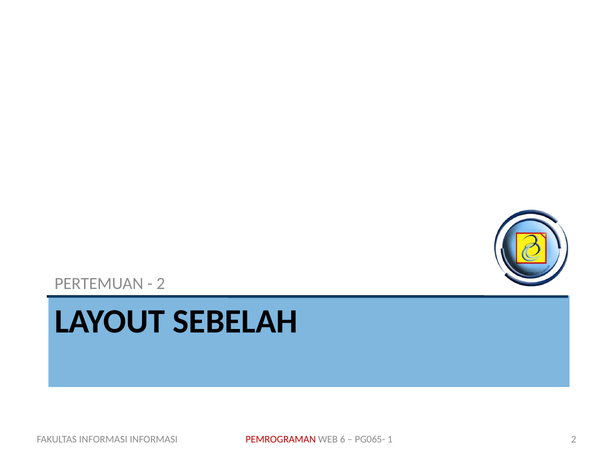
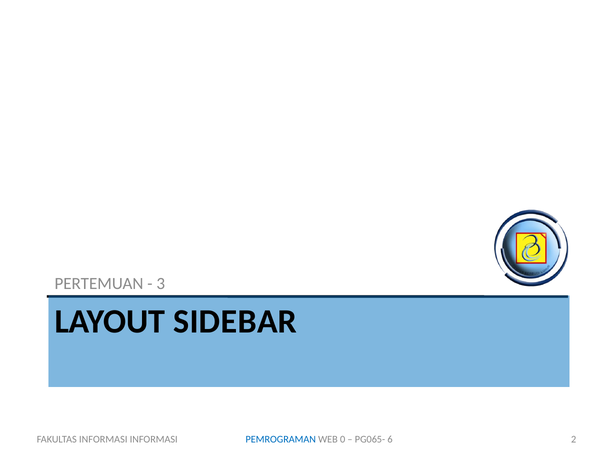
2 at (161, 283): 2 -> 3
SEBELAH: SEBELAH -> SIDEBAR
PEMROGRAMAN colour: red -> blue
6: 6 -> 0
1: 1 -> 6
